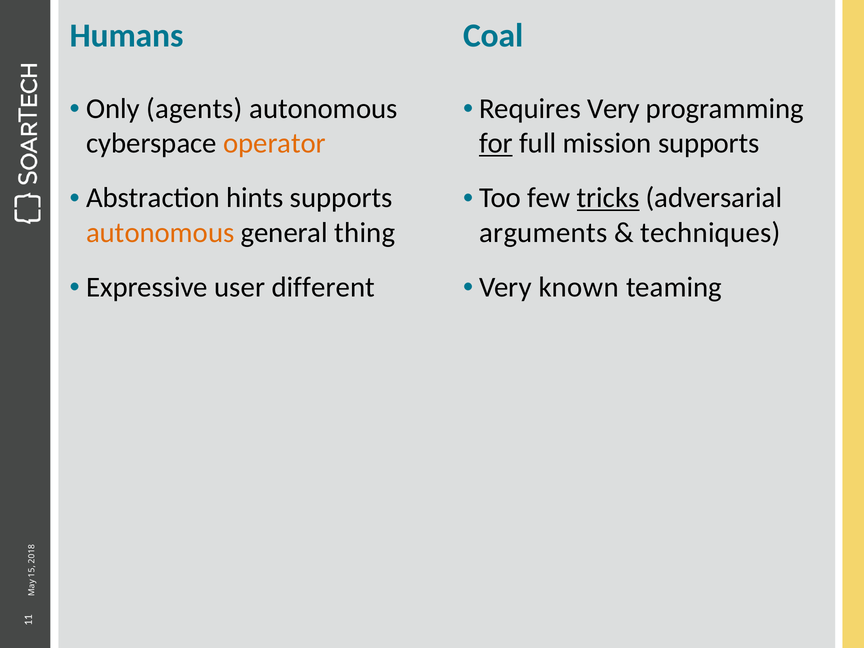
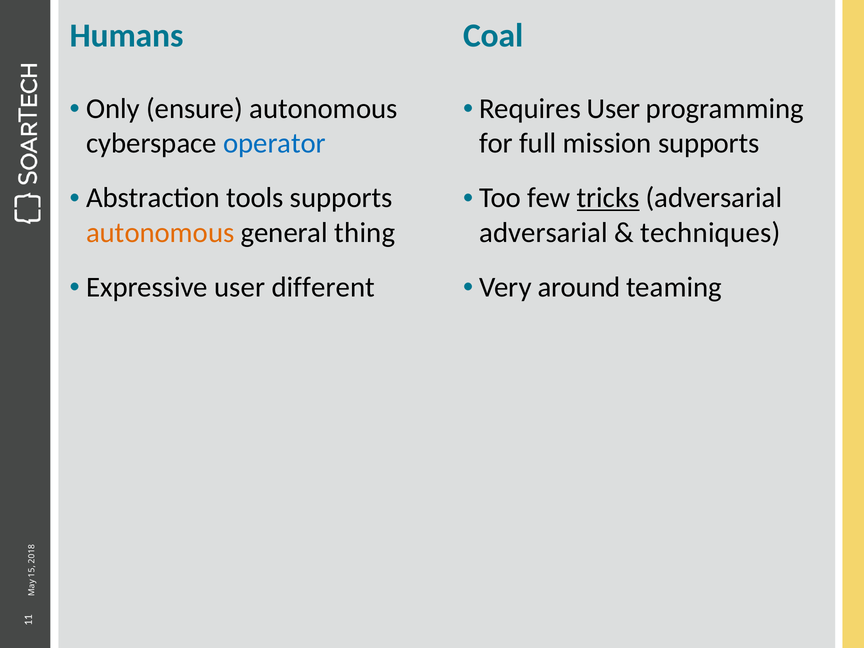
agents: agents -> ensure
Requires Very: Very -> User
operator colour: orange -> blue
for underline: present -> none
hints: hints -> tools
arguments at (543, 233): arguments -> adversarial
known: known -> around
